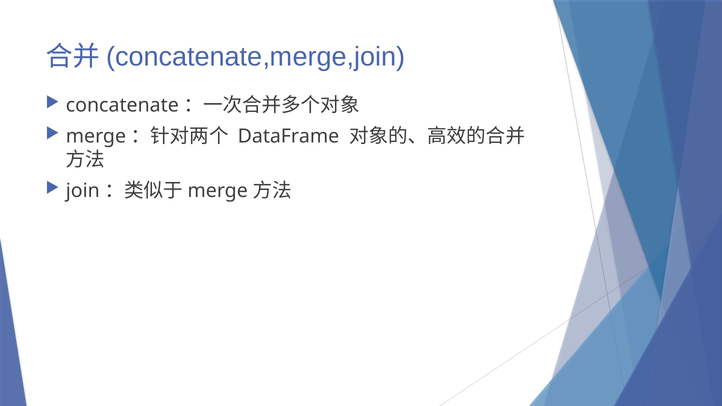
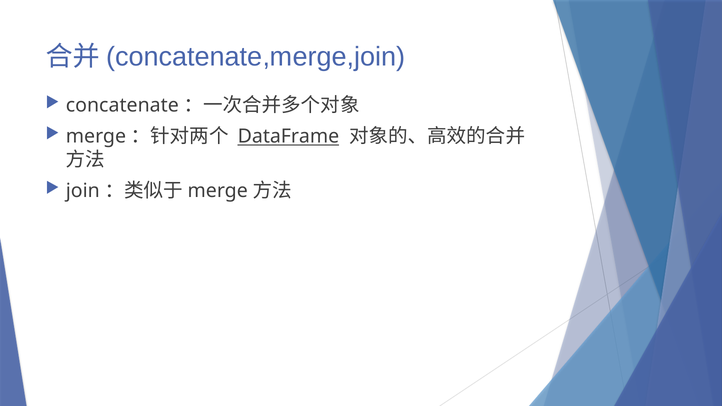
DataFrame underline: none -> present
